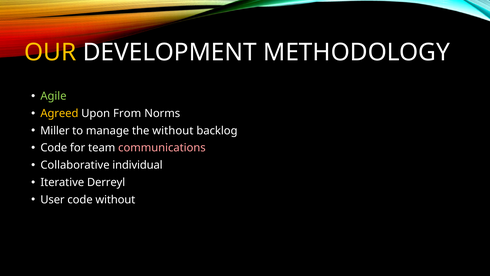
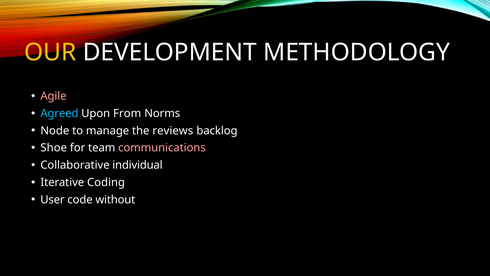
Agile colour: light green -> pink
Agreed colour: yellow -> light blue
Miller: Miller -> Node
the without: without -> reviews
Code at (54, 148): Code -> Shoe
Derreyl: Derreyl -> Coding
